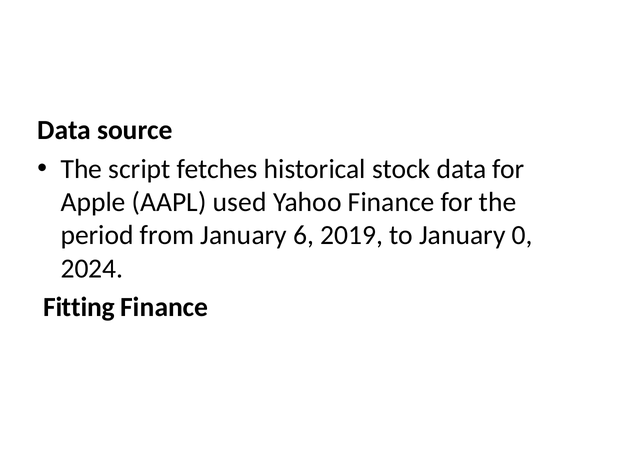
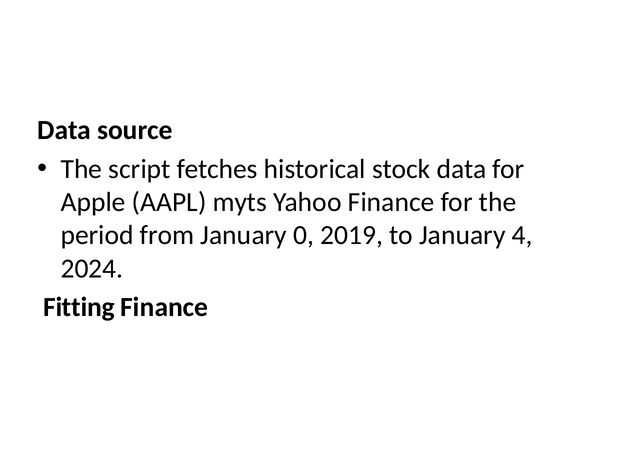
used: used -> myts
6: 6 -> 0
0: 0 -> 4
